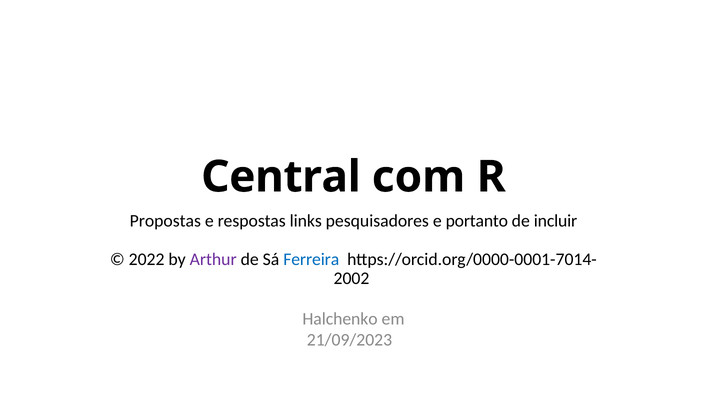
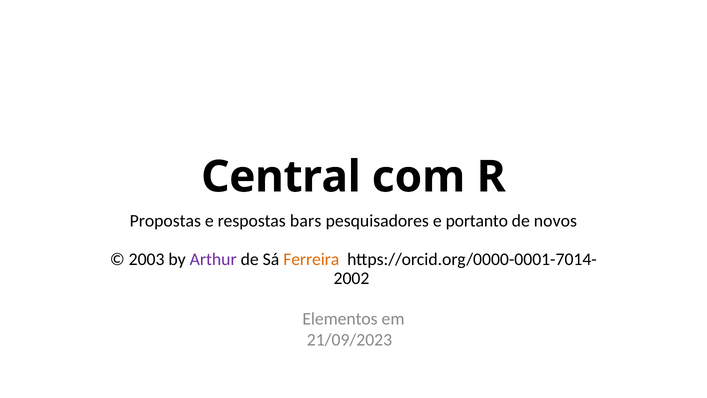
links: links -> bars
incluir: incluir -> novos
2022: 2022 -> 2003
Ferreira colour: blue -> orange
Halchenko: Halchenko -> Elementos
